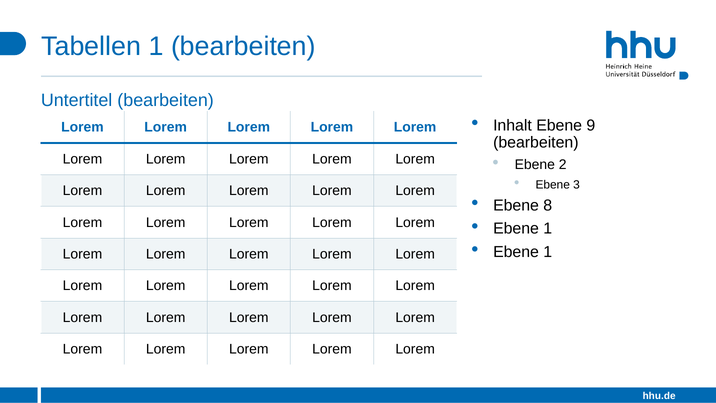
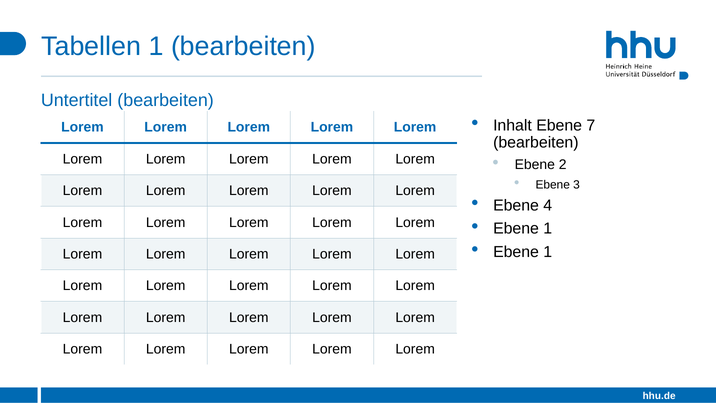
9: 9 -> 7
8: 8 -> 4
